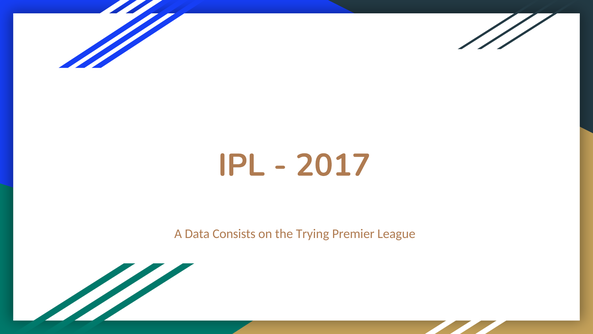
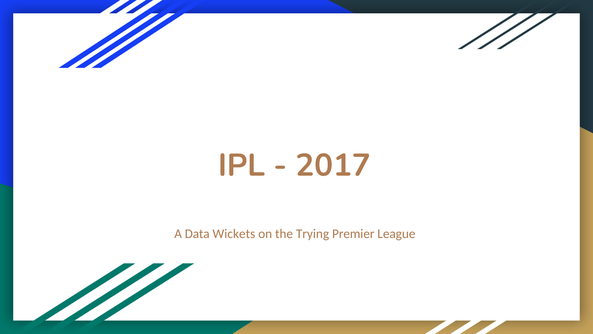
Consists: Consists -> Wickets
